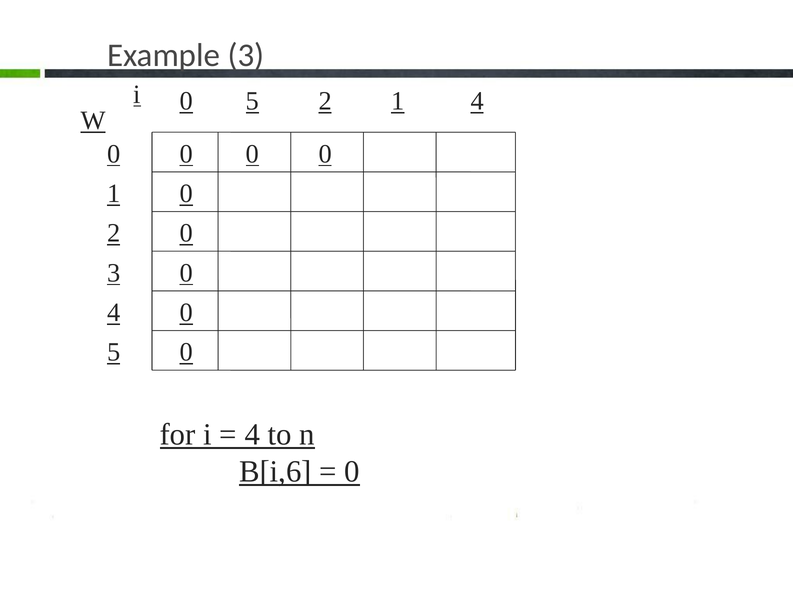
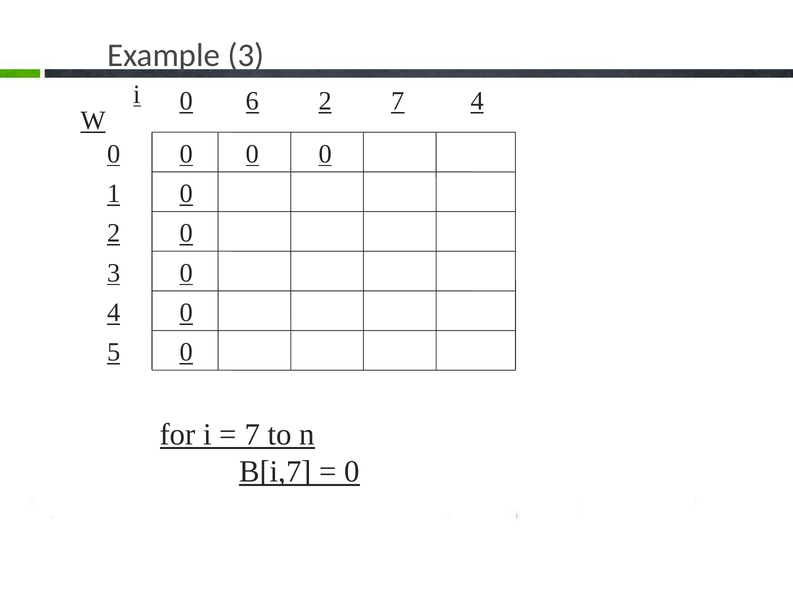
0 5: 5 -> 6
2 1: 1 -> 7
4 at (252, 434): 4 -> 7
B[i,6: B[i,6 -> B[i,7
